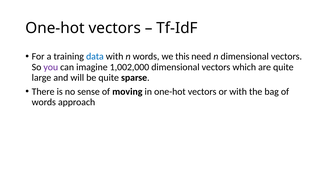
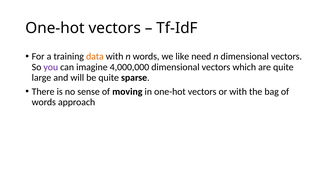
data colour: blue -> orange
this: this -> like
1,002,000: 1,002,000 -> 4,000,000
